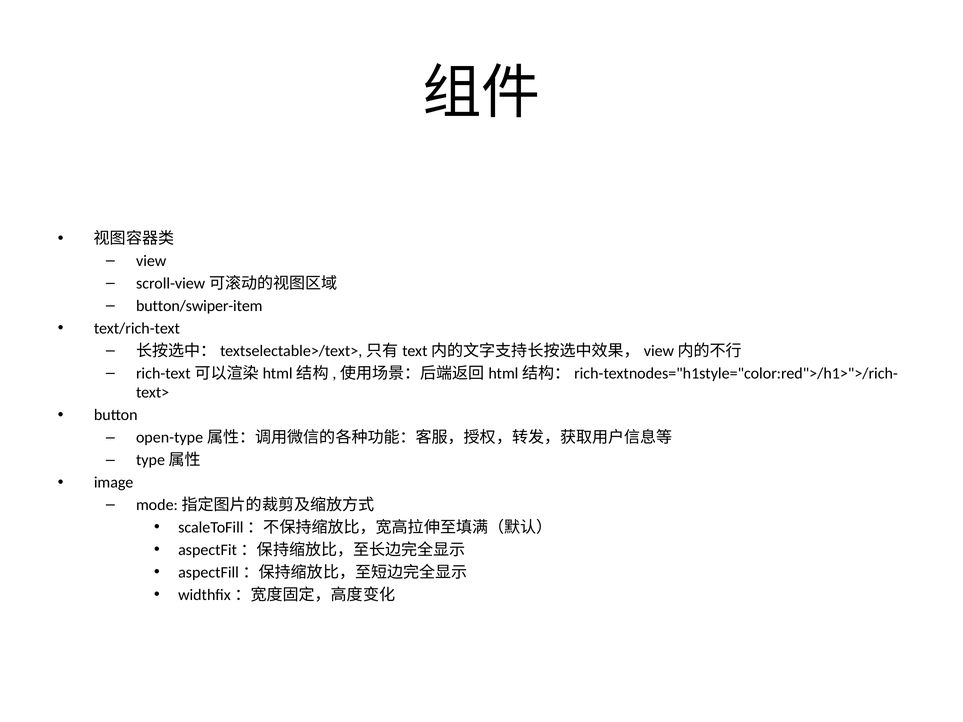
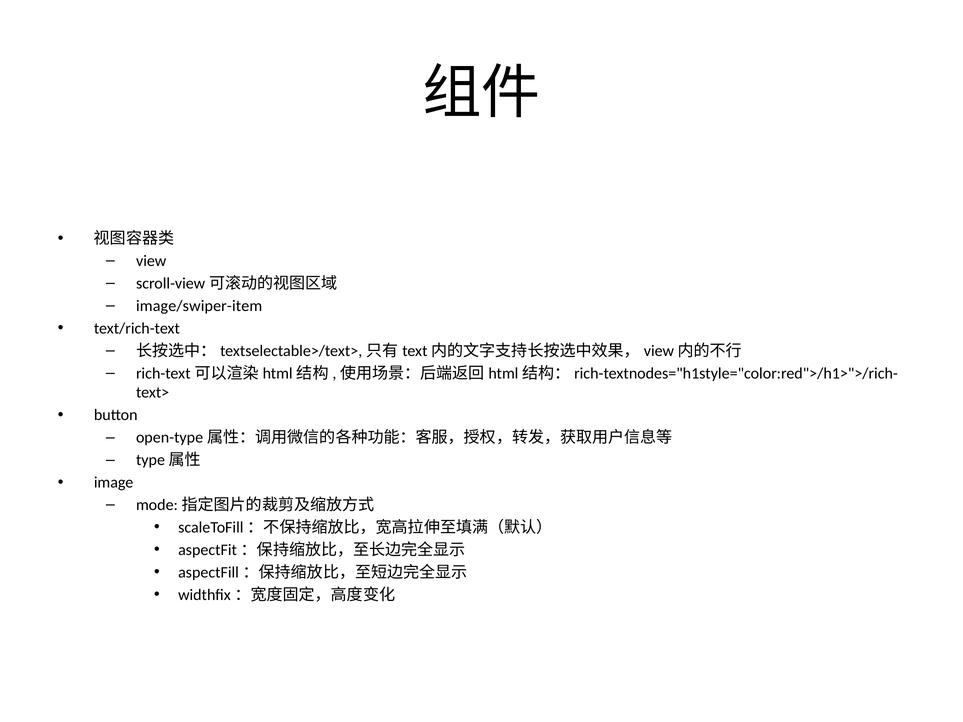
button/swiper-item: button/swiper-item -> image/swiper-item
